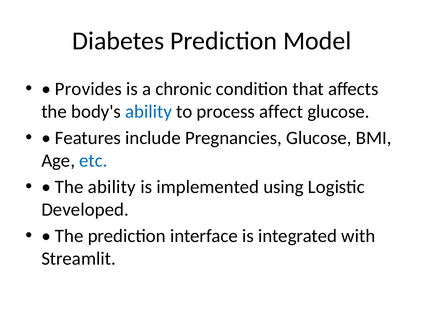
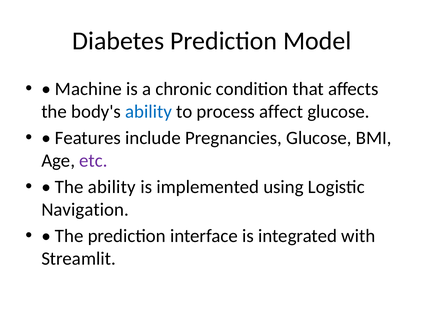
Provides: Provides -> Machine
etc colour: blue -> purple
Developed: Developed -> Navigation
